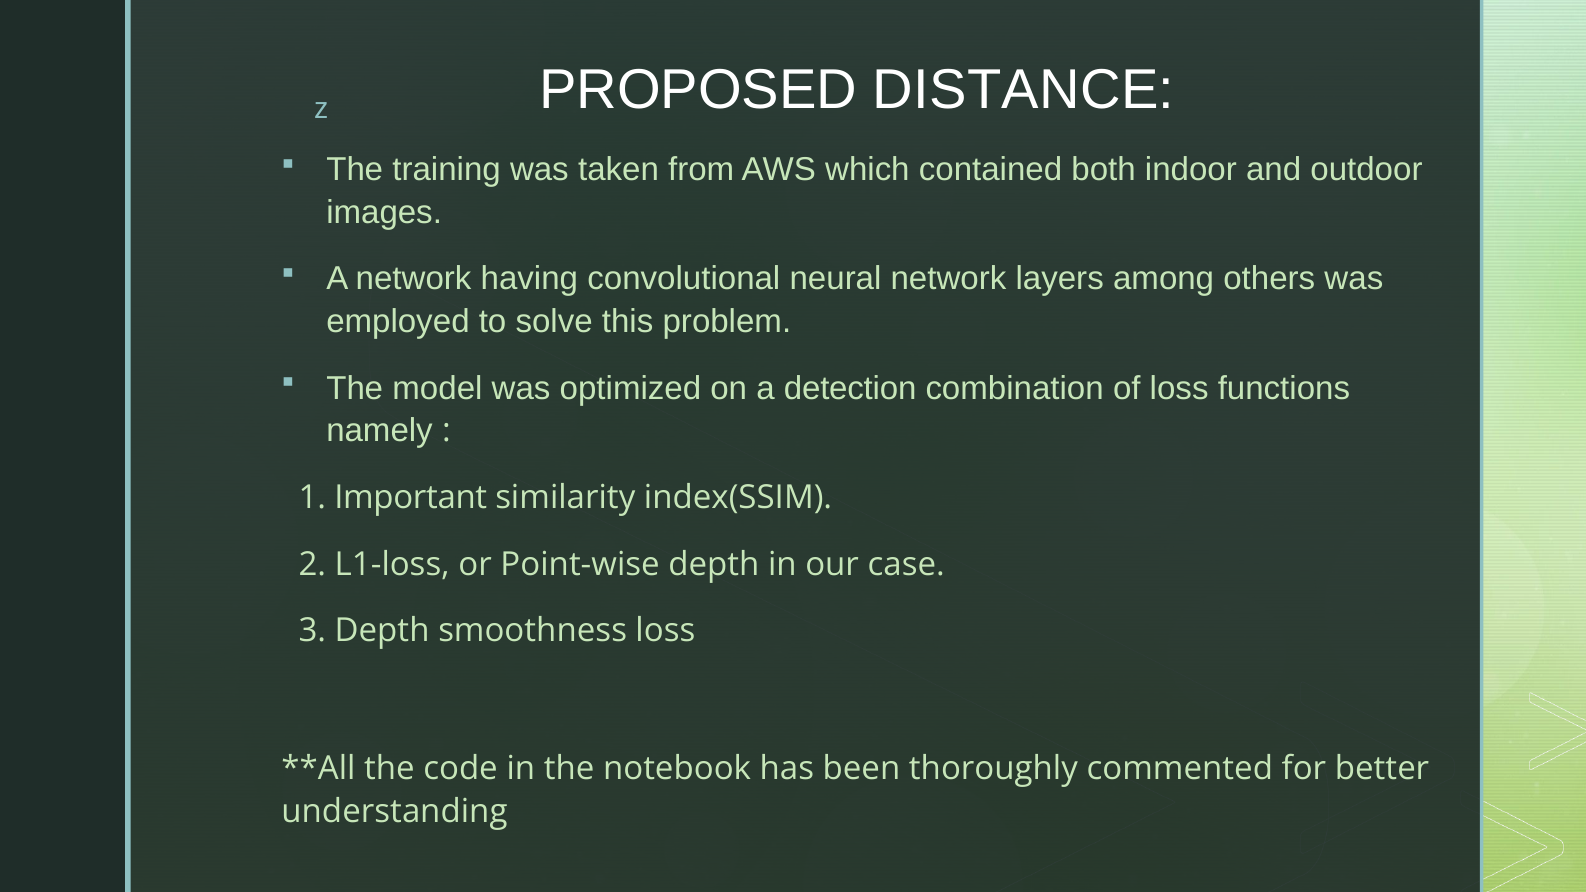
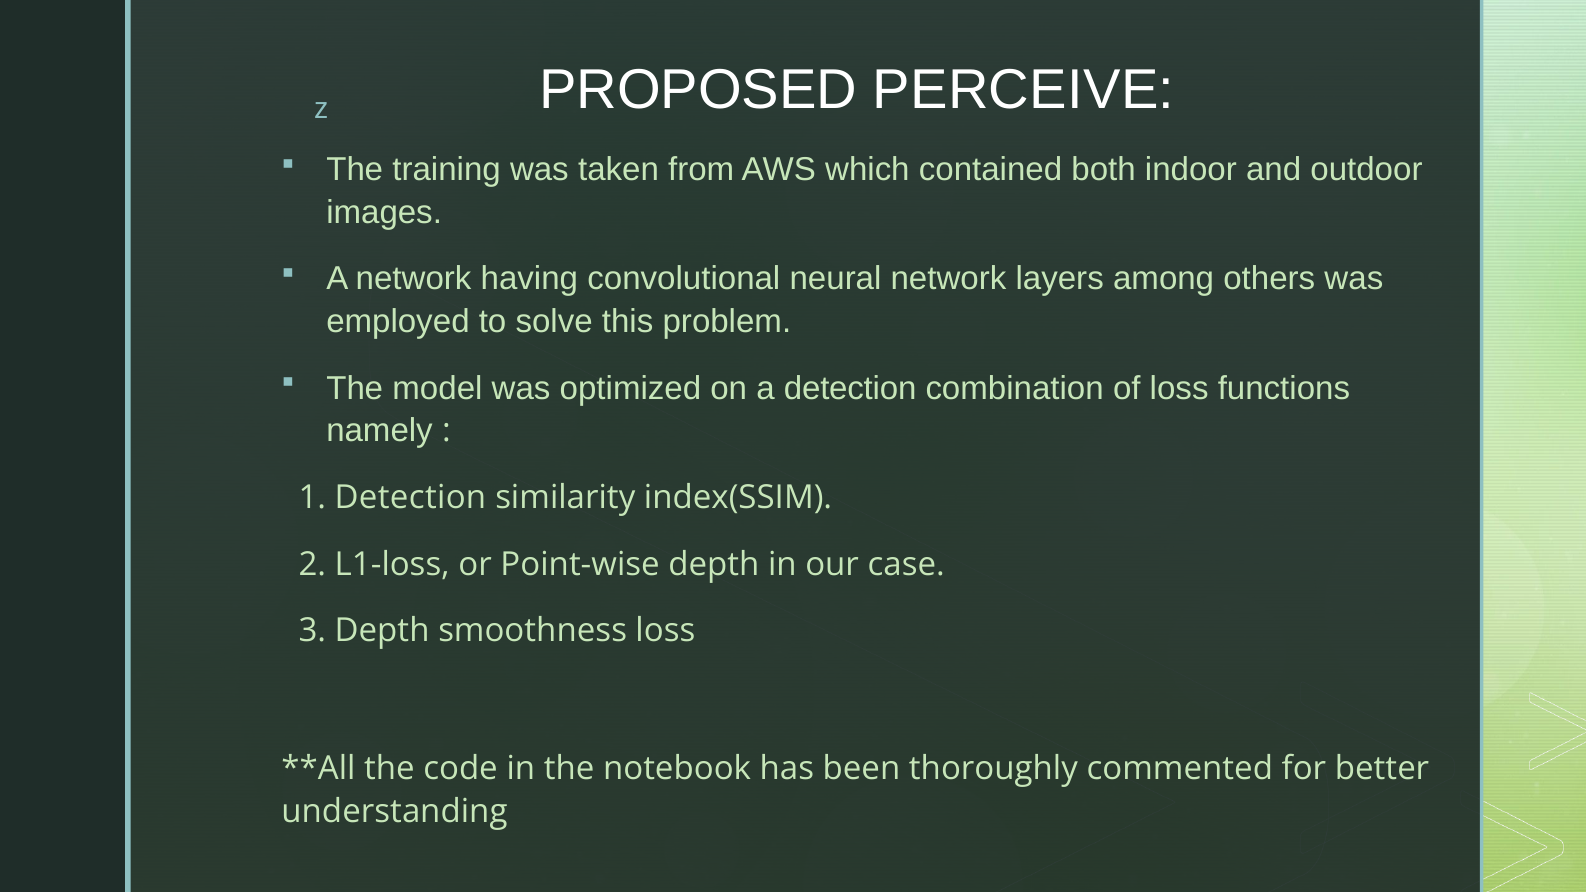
DISTANCE: DISTANCE -> PERCEIVE
1 Important: Important -> Detection
